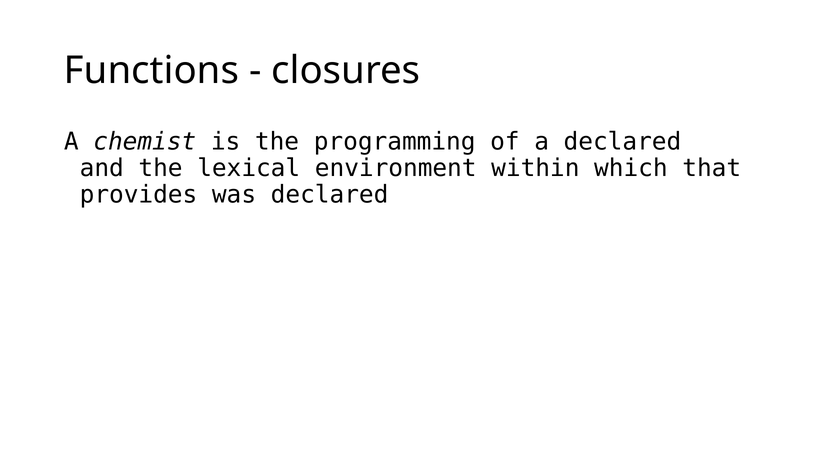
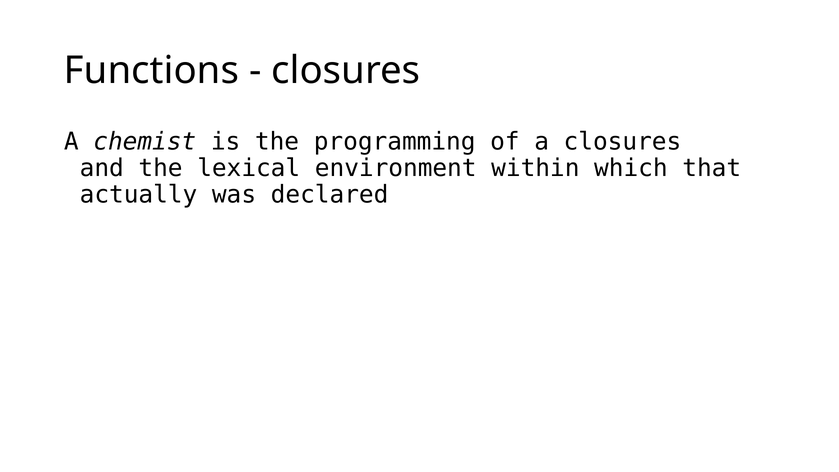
a declared: declared -> closures
provides: provides -> actually
